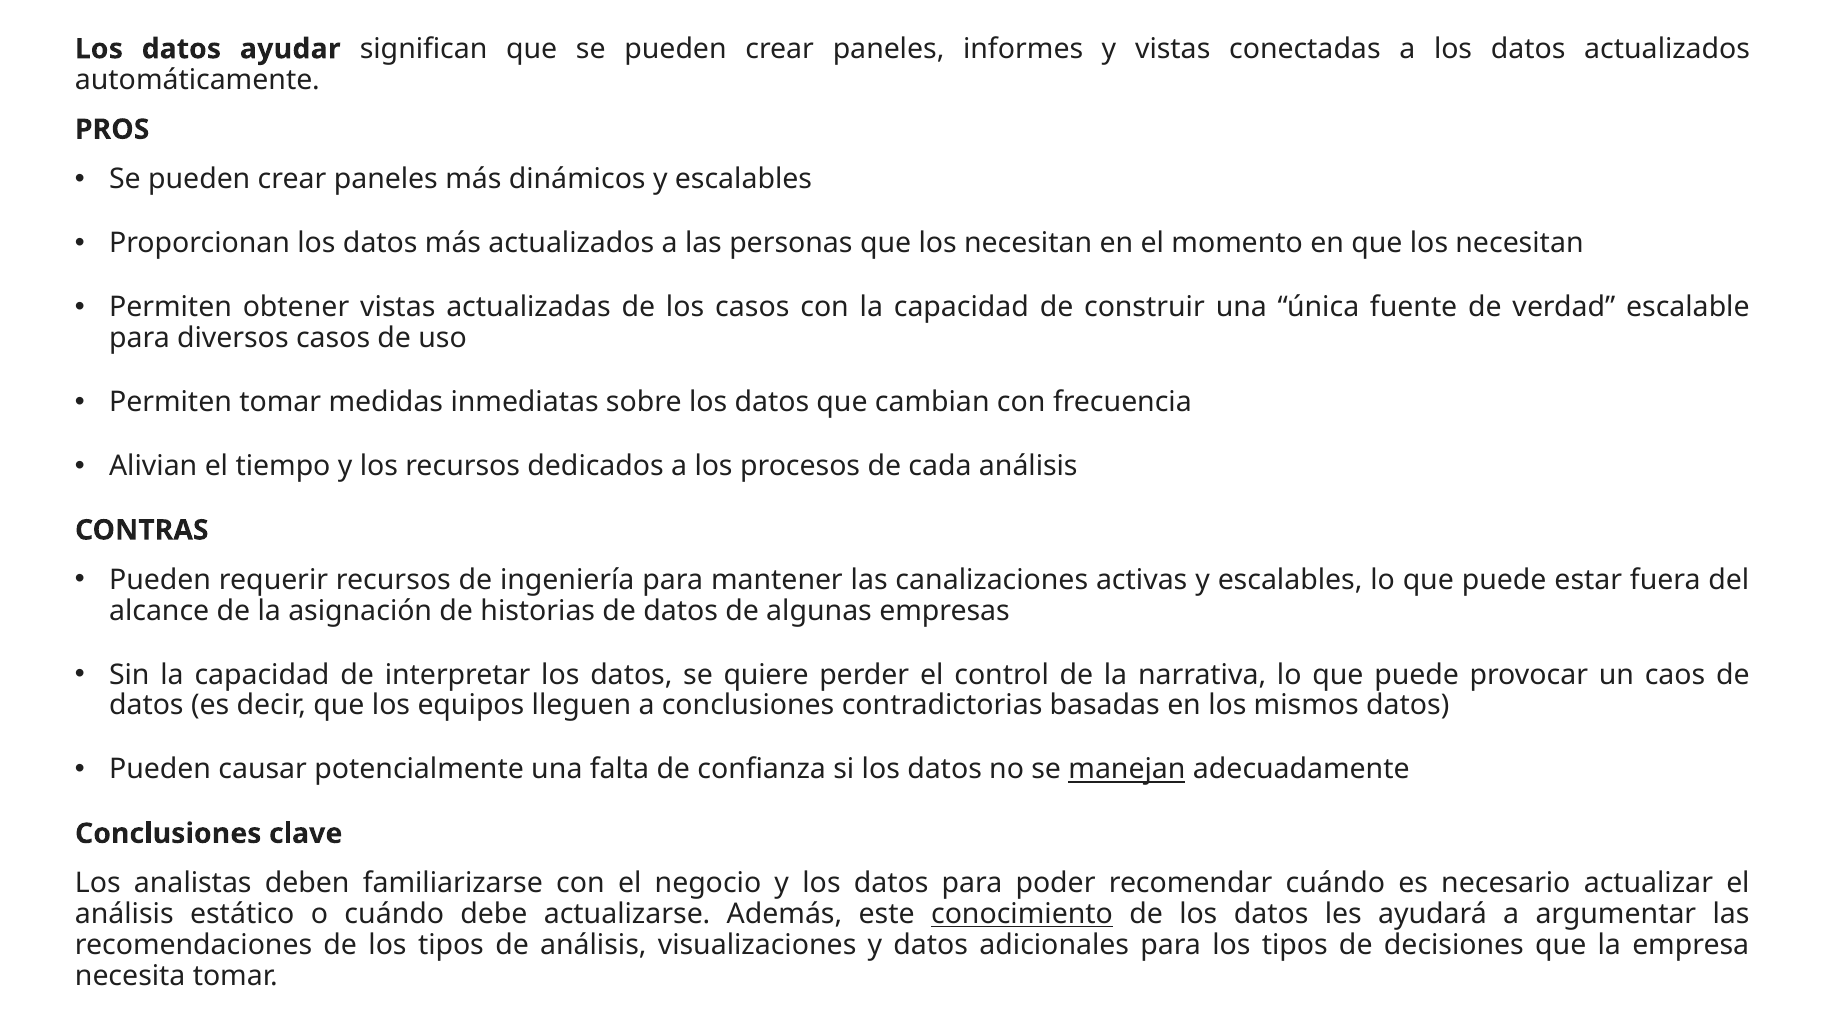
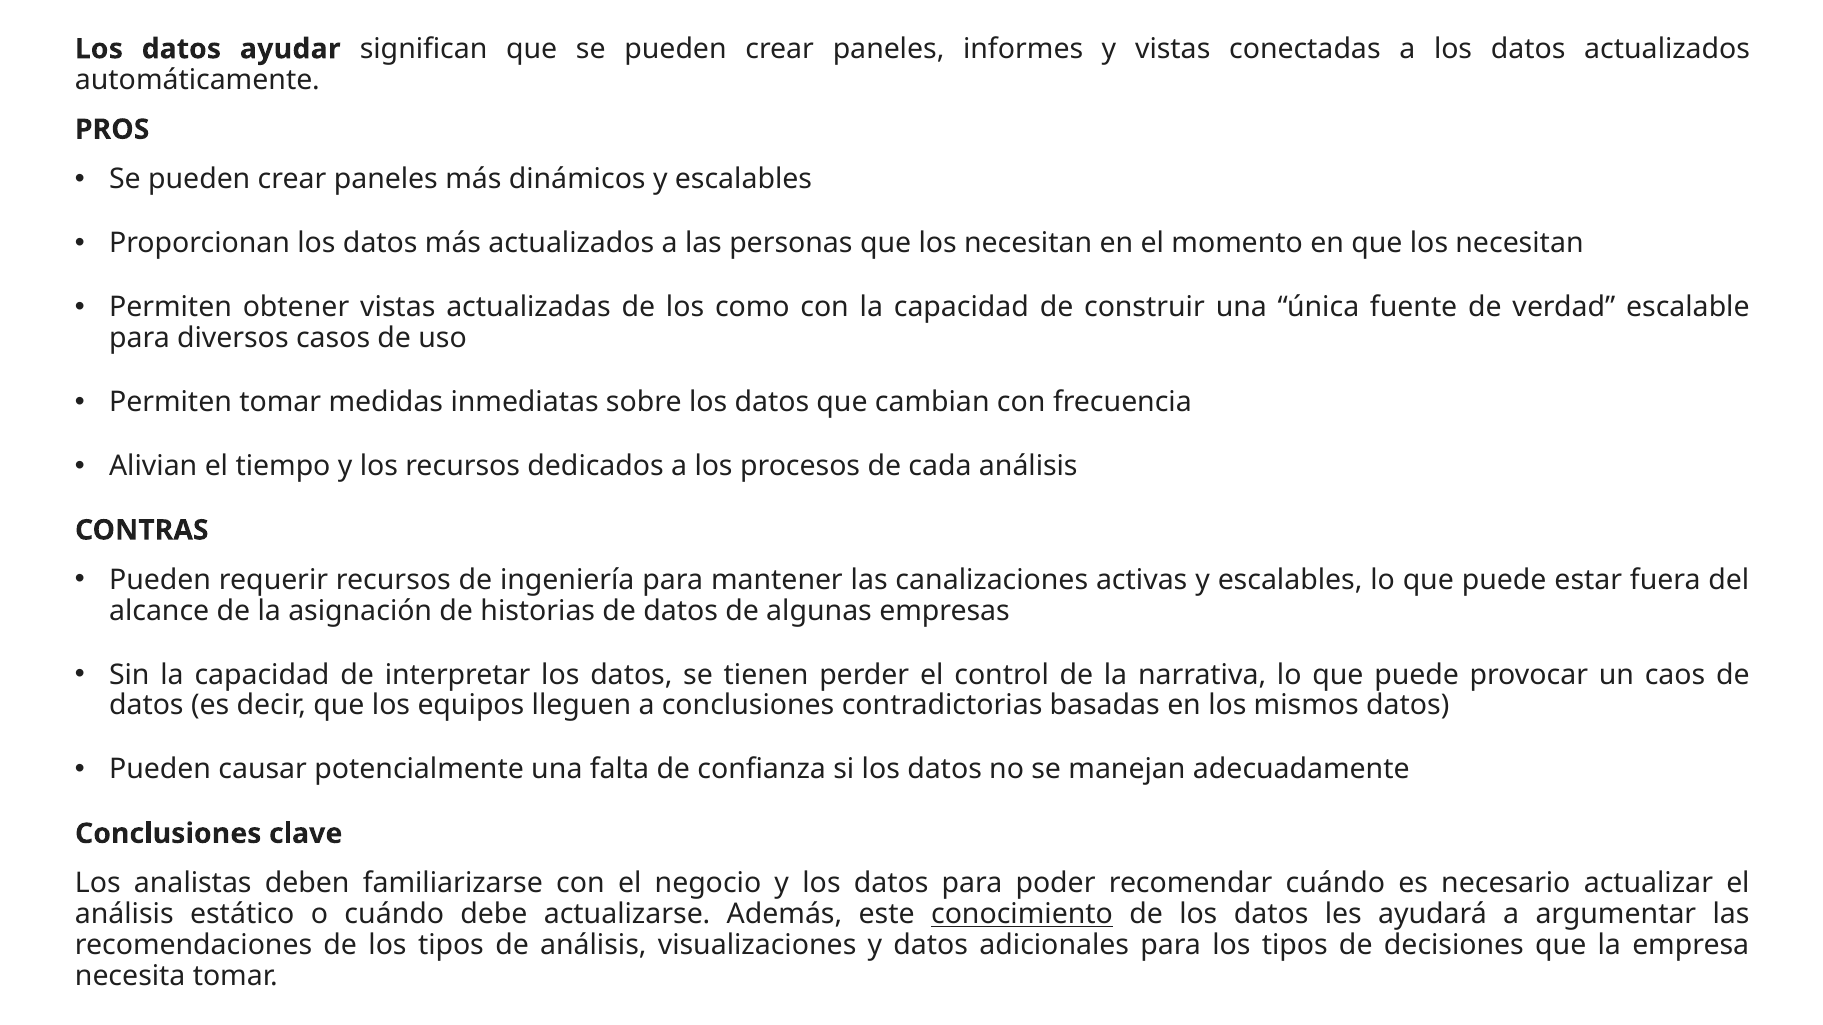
los casos: casos -> como
quiere: quiere -> tienen
manejan underline: present -> none
